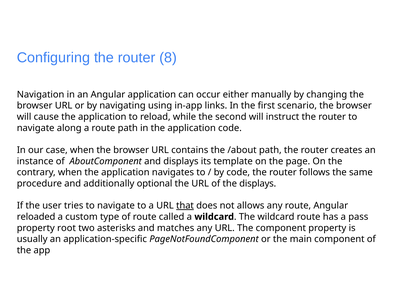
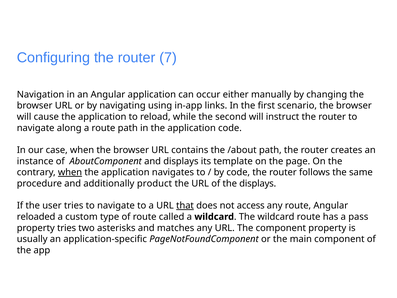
8: 8 -> 7
when at (70, 172) underline: none -> present
optional: optional -> product
allows: allows -> access
property root: root -> tries
